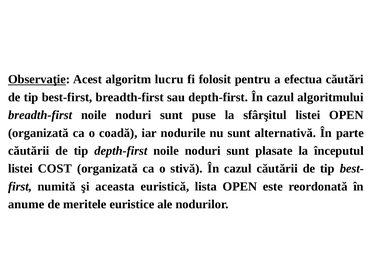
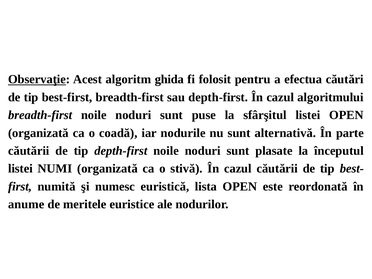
lucru: lucru -> ghida
COST: COST -> NUMI
aceasta: aceasta -> numesc
